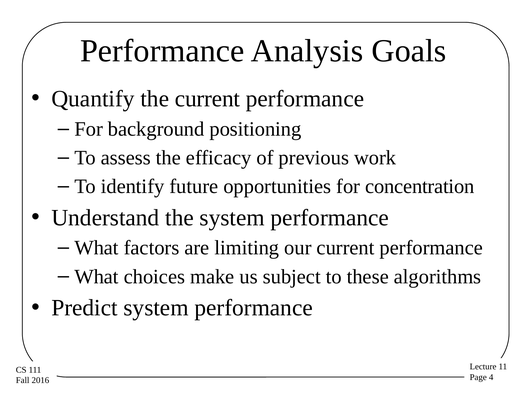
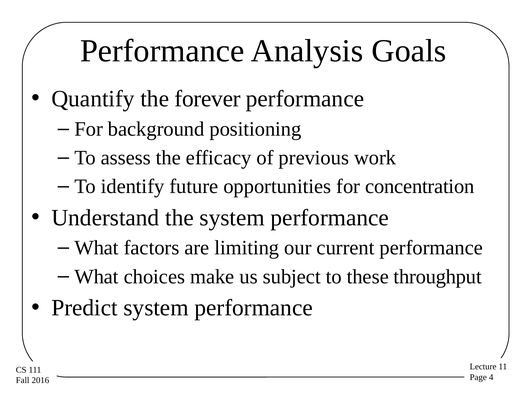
the current: current -> forever
algorithms: algorithms -> throughput
